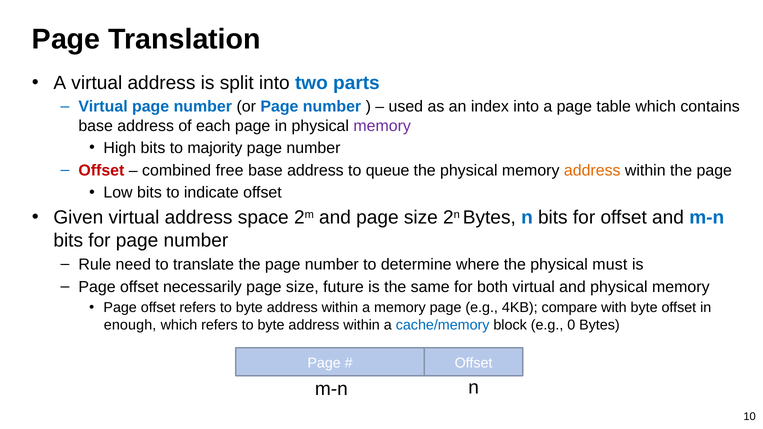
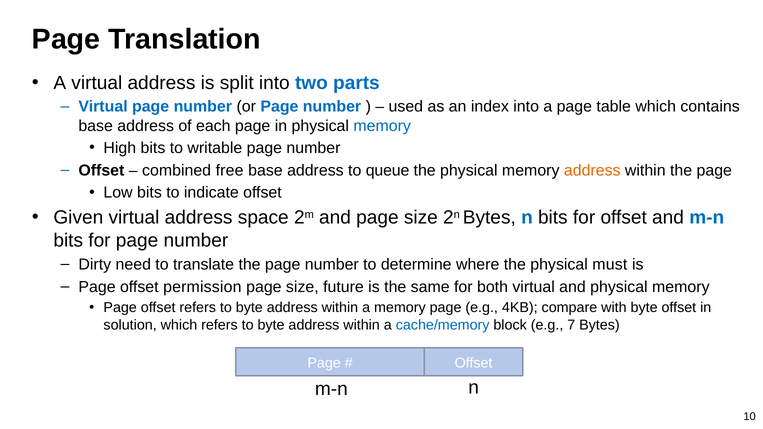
memory at (382, 126) colour: purple -> blue
majority: majority -> writable
Offset at (101, 170) colour: red -> black
Rule: Rule -> Dirty
necessarily: necessarily -> permission
enough: enough -> solution
0: 0 -> 7
